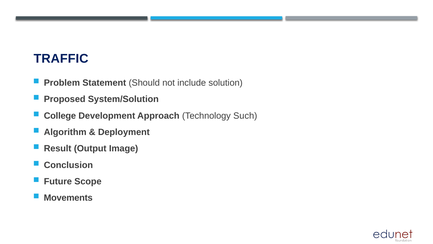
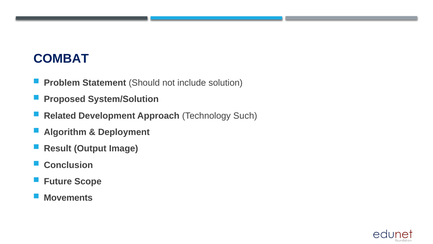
TRAFFIC: TRAFFIC -> COMBAT
College: College -> Related
